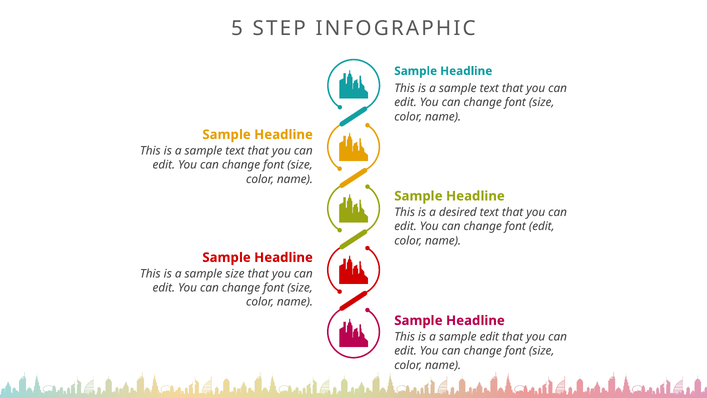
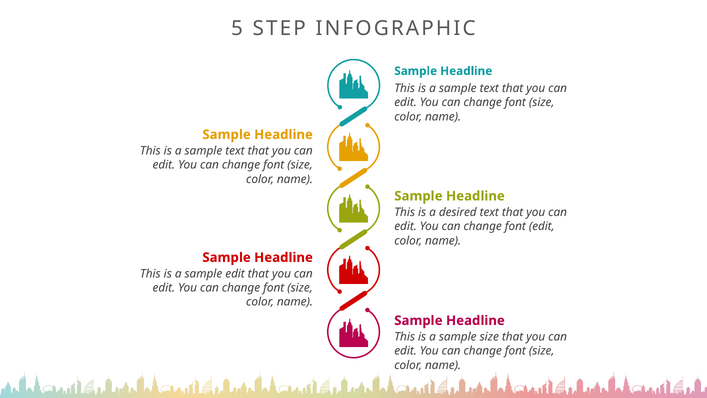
sample size: size -> edit
sample edit: edit -> size
